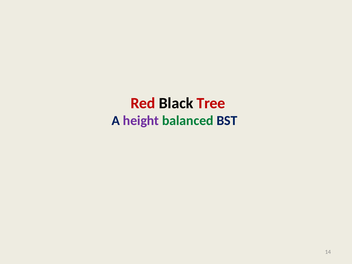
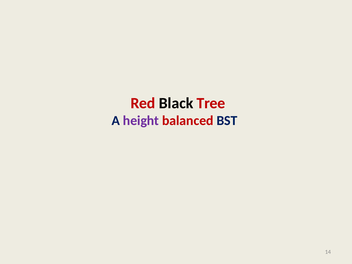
balanced colour: green -> red
